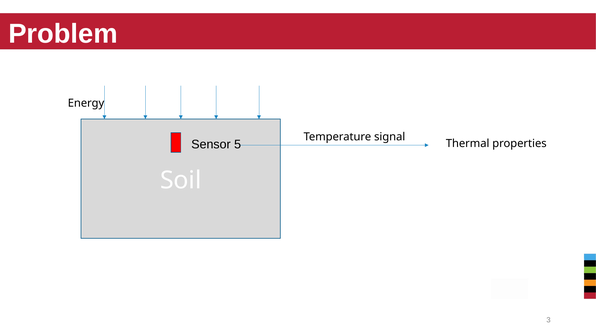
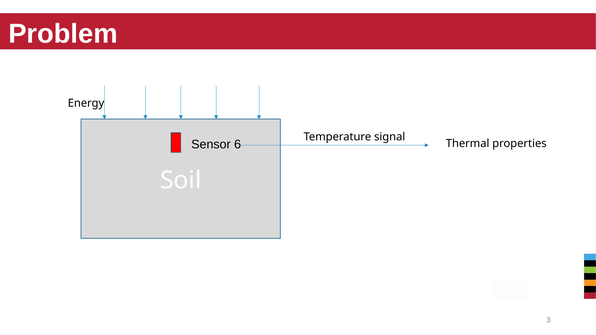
5: 5 -> 6
